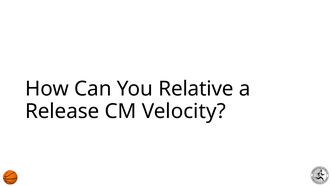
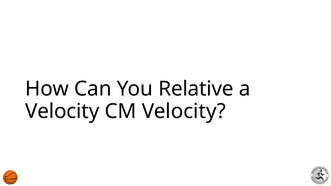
Release at (62, 111): Release -> Velocity
